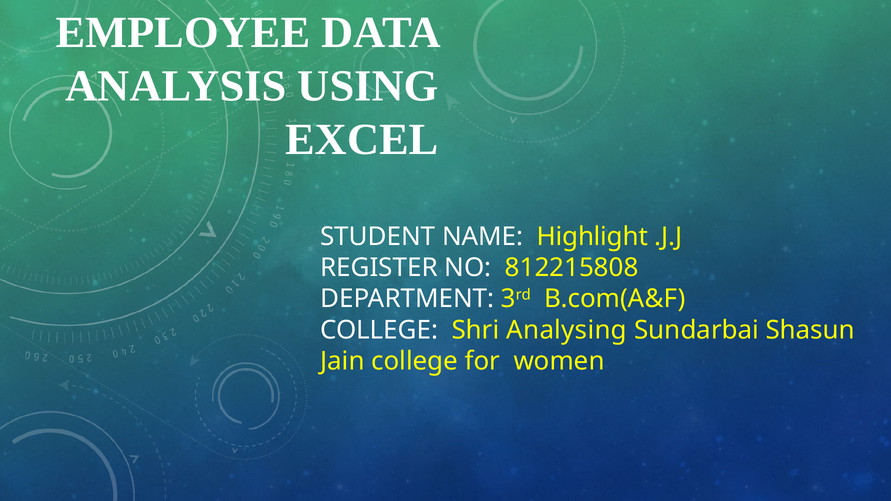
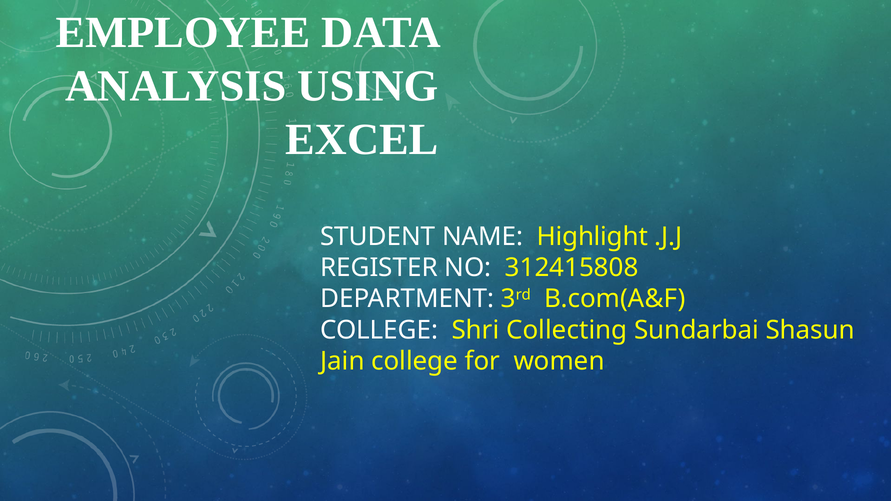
812215808: 812215808 -> 312415808
Analysing: Analysing -> Collecting
